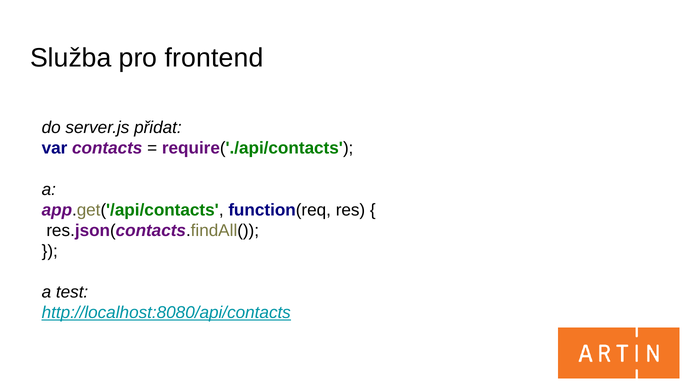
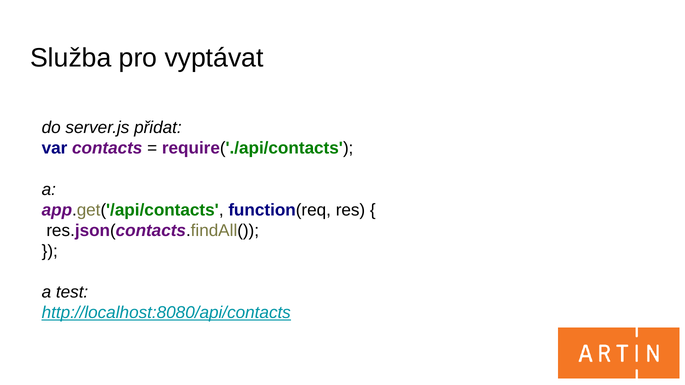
frontend: frontend -> vyptávat
